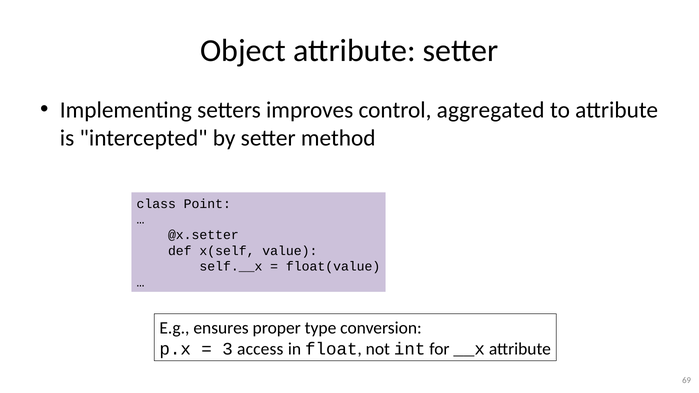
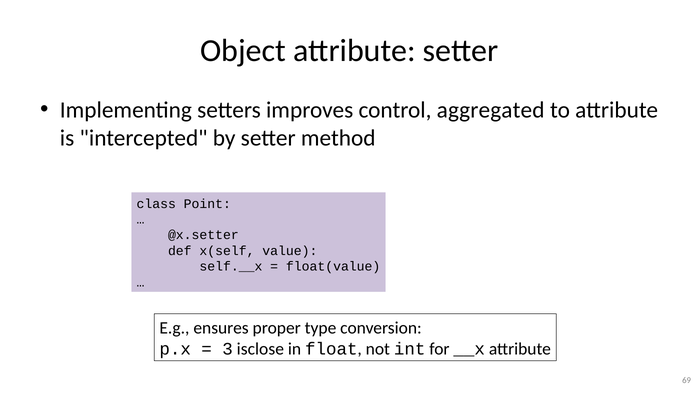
access: access -> isclose
